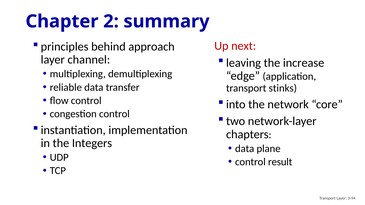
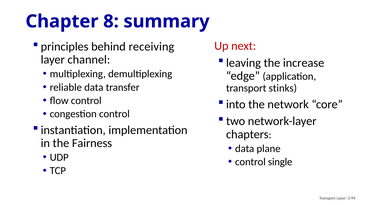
2: 2 -> 8
approach: approach -> receiving
Integers: Integers -> Fairness
result: result -> single
